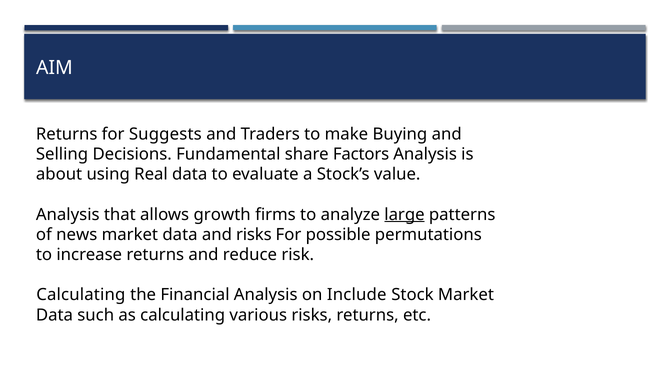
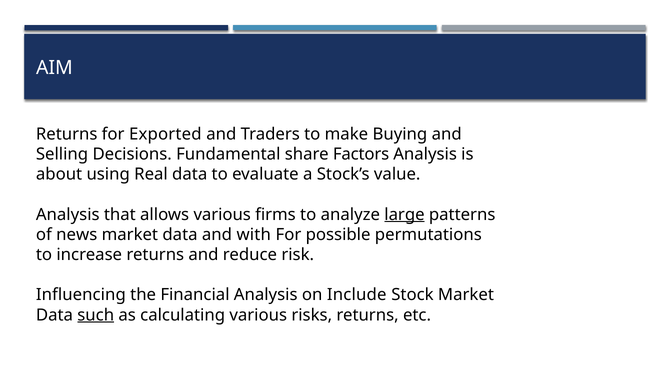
Suggests: Suggests -> Exported
allows growth: growth -> various
and risks: risks -> with
Calculating at (81, 295): Calculating -> Influencing
such underline: none -> present
